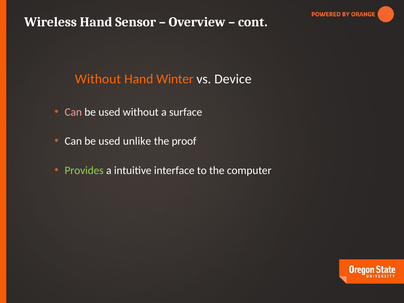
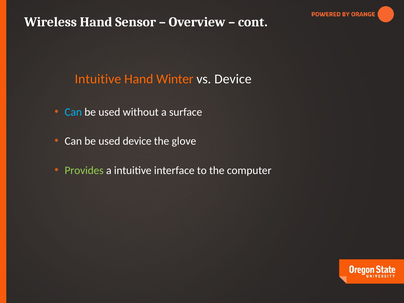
Without at (98, 79): Without -> Intuitive
Can at (73, 112) colour: pink -> light blue
used unlike: unlike -> device
proof: proof -> glove
